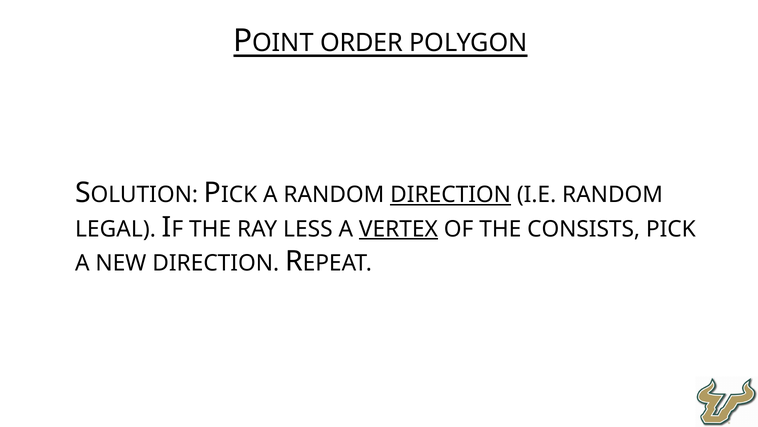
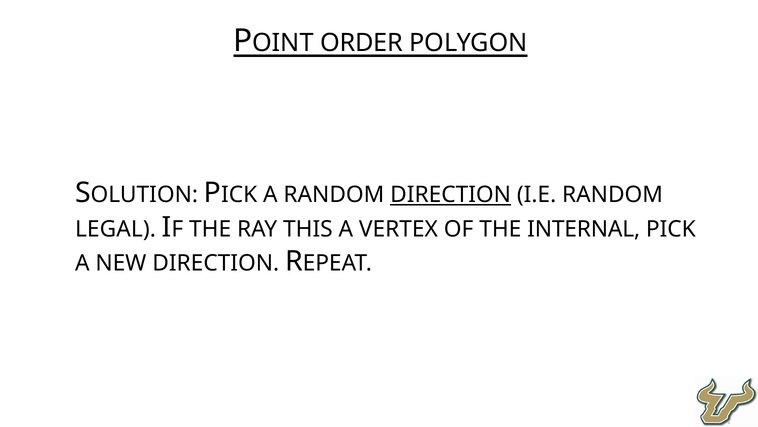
LESS: LESS -> THIS
VERTEX underline: present -> none
CONSISTS: CONSISTS -> INTERNAL
